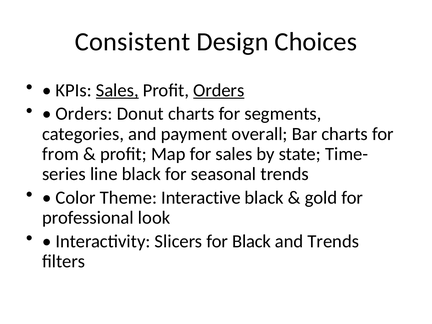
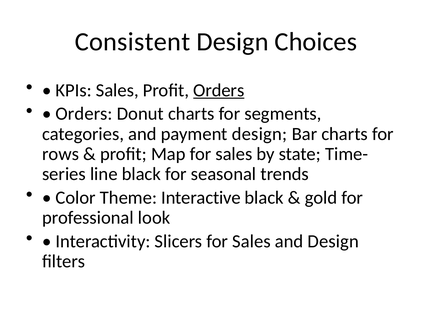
Sales at (117, 90) underline: present -> none
payment overall: overall -> design
from: from -> rows
Slicers for Black: Black -> Sales
and Trends: Trends -> Design
